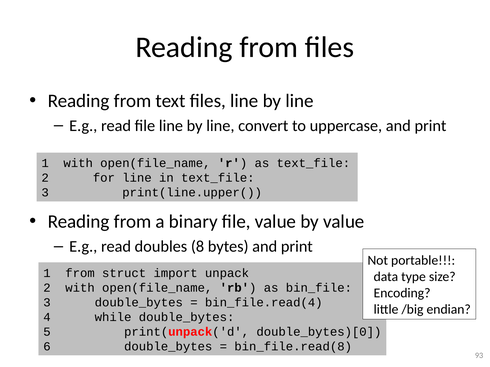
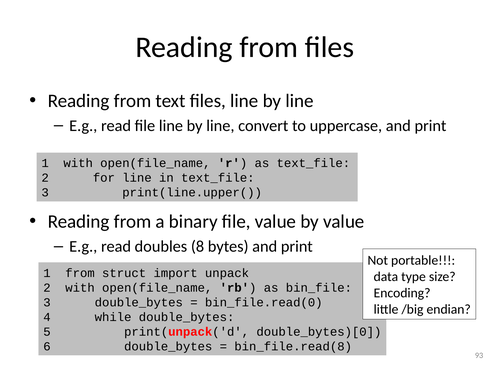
bin_file.read(4: bin_file.read(4 -> bin_file.read(0
